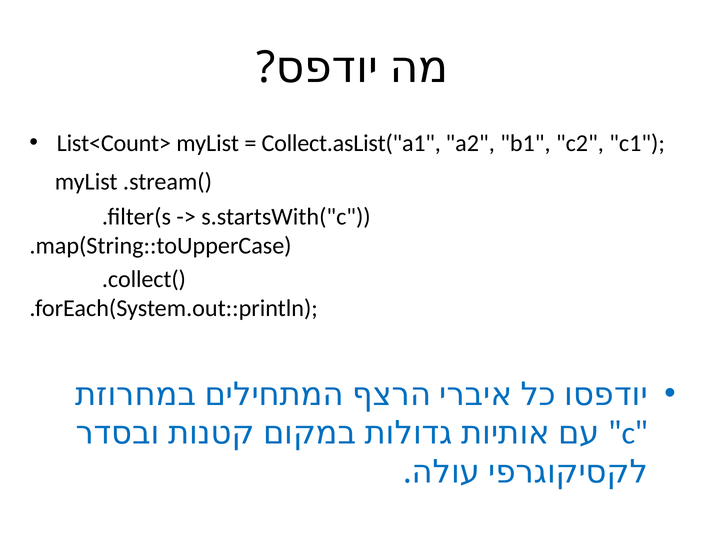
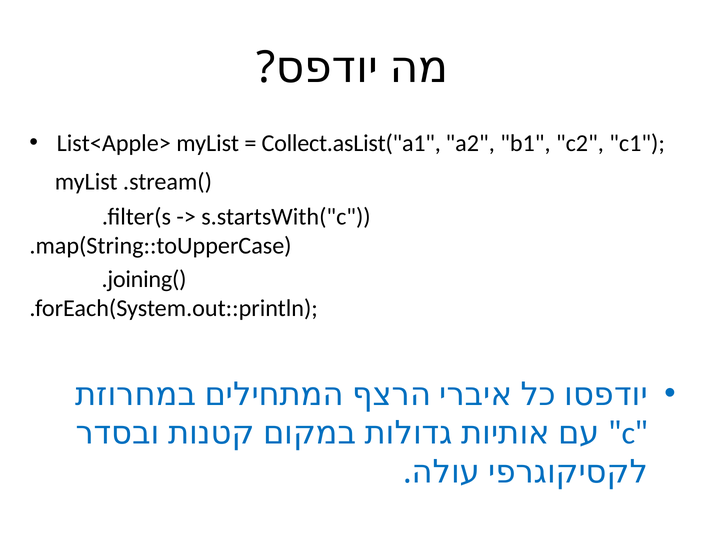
List<Count>: List<Count> -> List<Apple>
.collect(: .collect( -> .joining(
